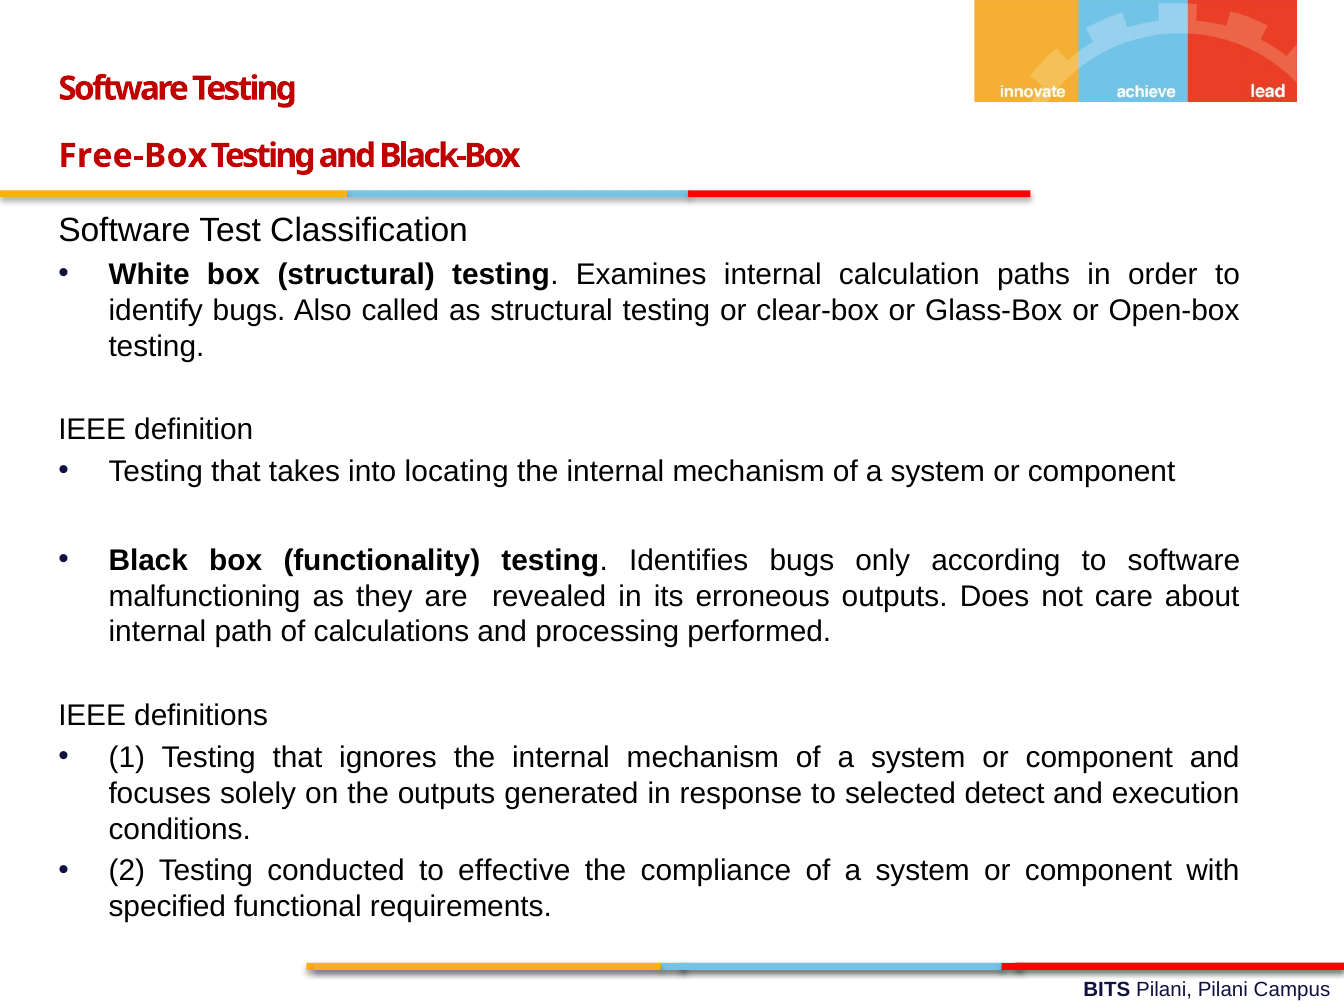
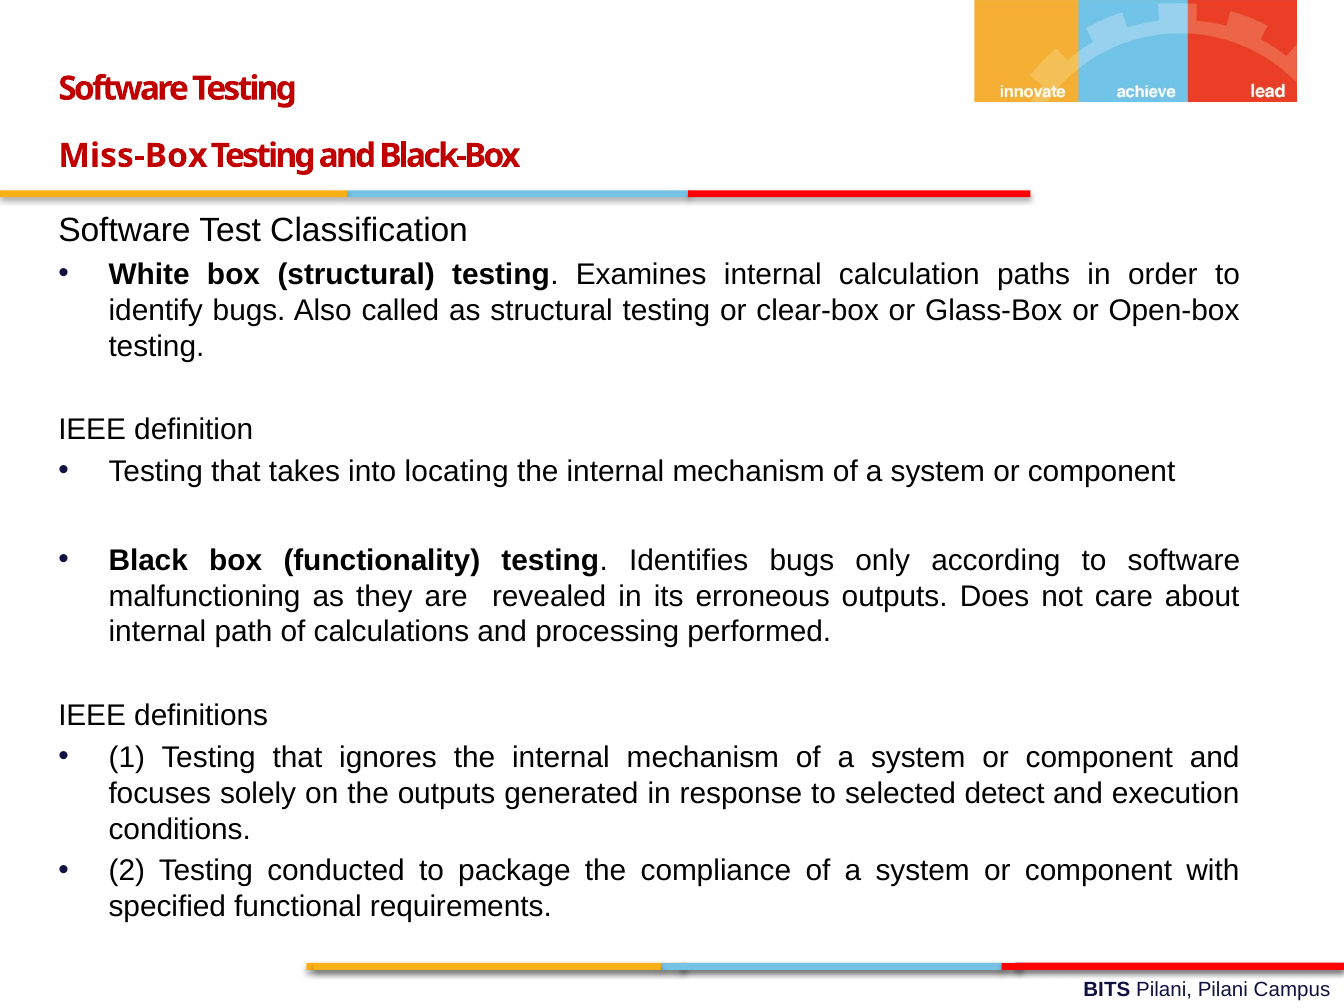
Free-Box: Free-Box -> Miss-Box
effective: effective -> package
